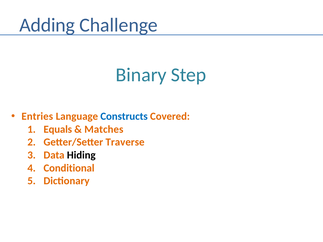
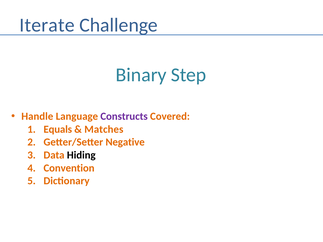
Adding: Adding -> Iterate
Entries: Entries -> Handle
Constructs colour: blue -> purple
Traverse: Traverse -> Negative
Conditional: Conditional -> Convention
